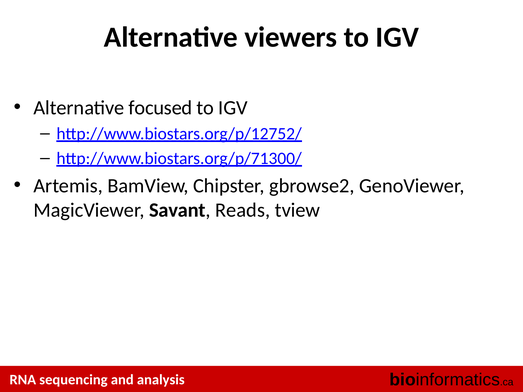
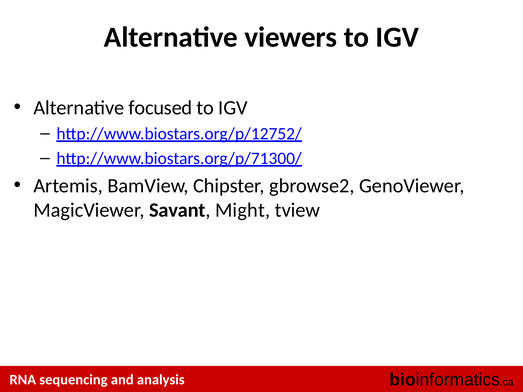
Reads: Reads -> Might
